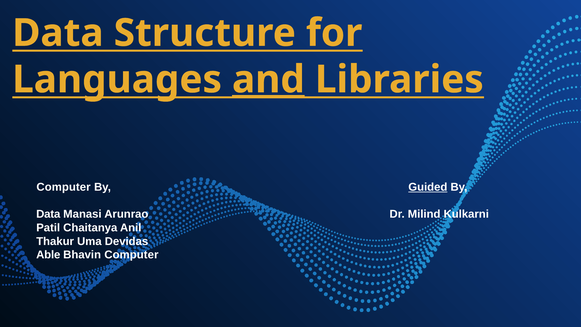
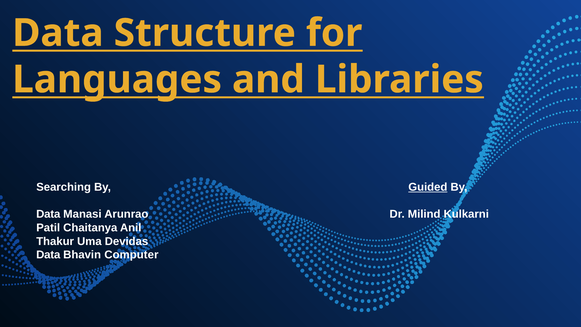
and underline: present -> none
Computer at (64, 187): Computer -> Searching
Able at (48, 255): Able -> Data
